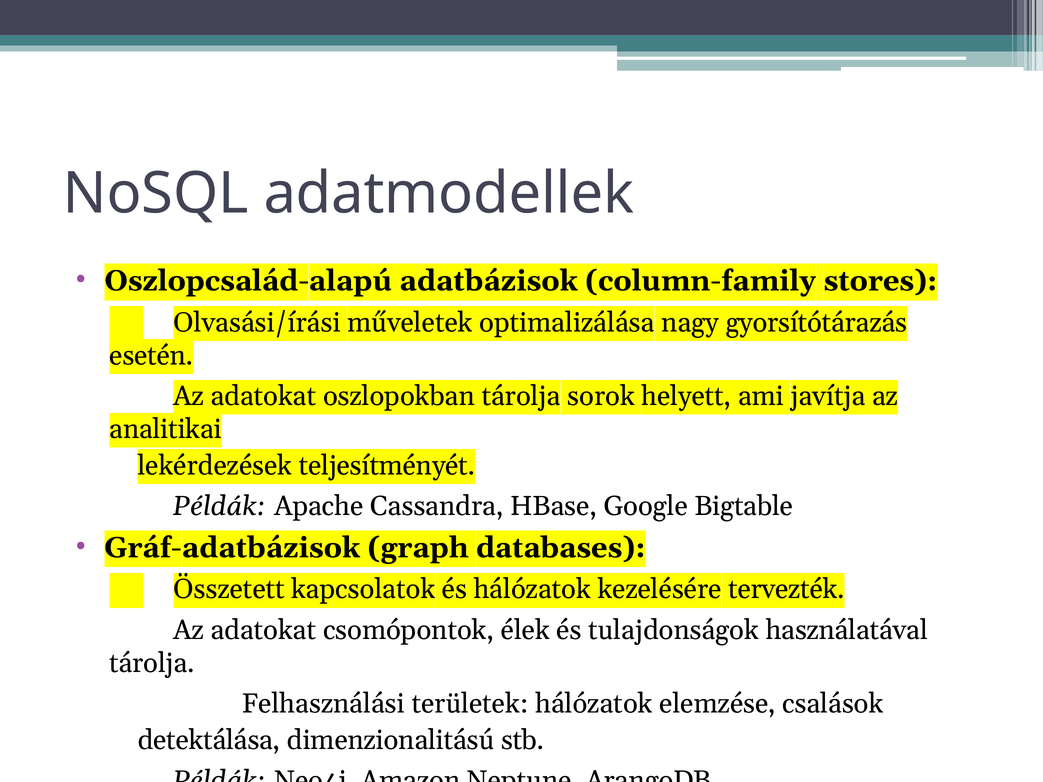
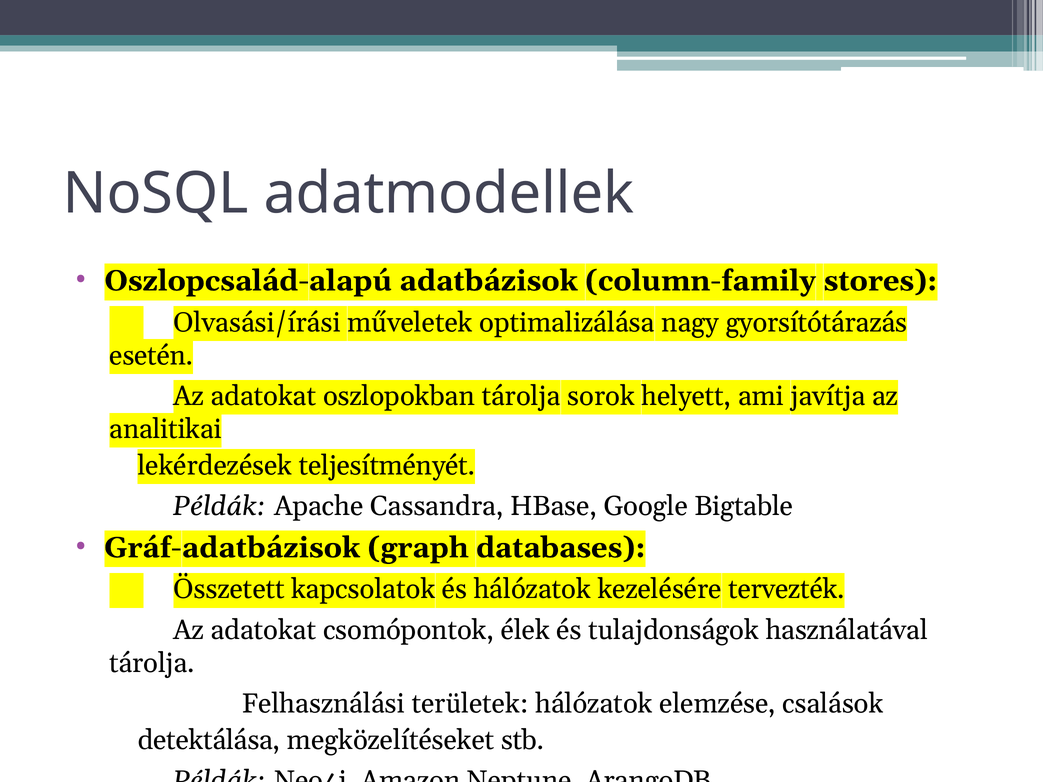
dimenzionalitású: dimenzionalitású -> megközelítéseket
